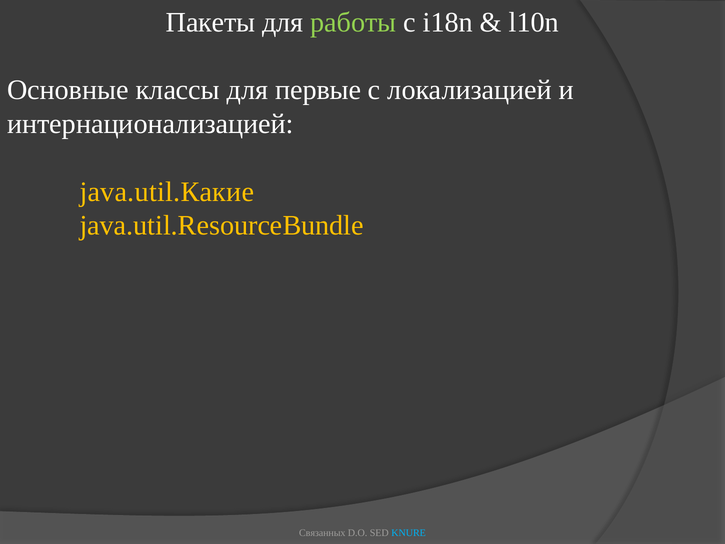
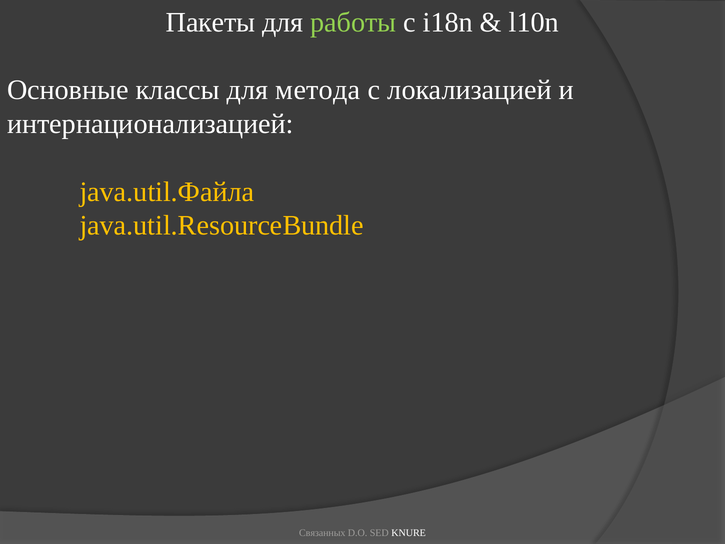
первые: первые -> метода
java.util.Какие: java.util.Какие -> java.util.Файла
KNURE colour: light blue -> white
